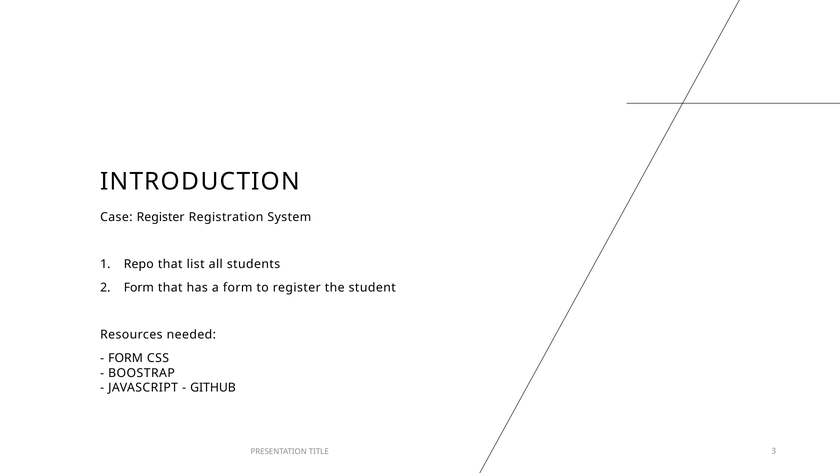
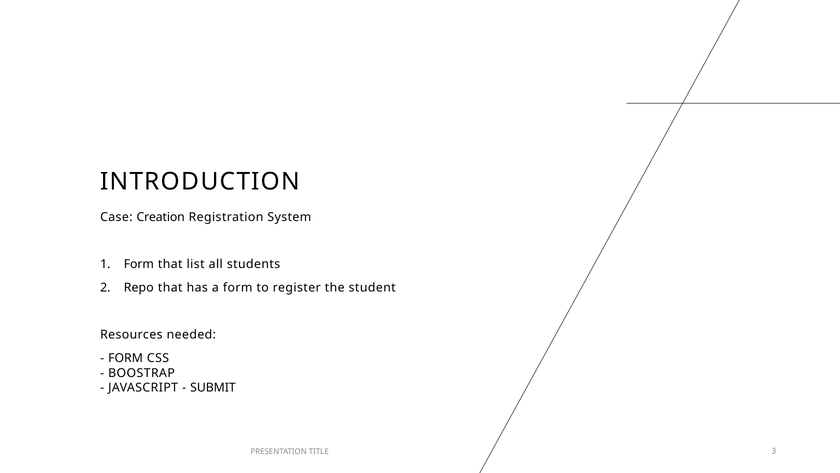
Case Register: Register -> Creation
Repo at (139, 264): Repo -> Form
Form at (139, 287): Form -> Repo
GITHUB: GITHUB -> SUBMIT
